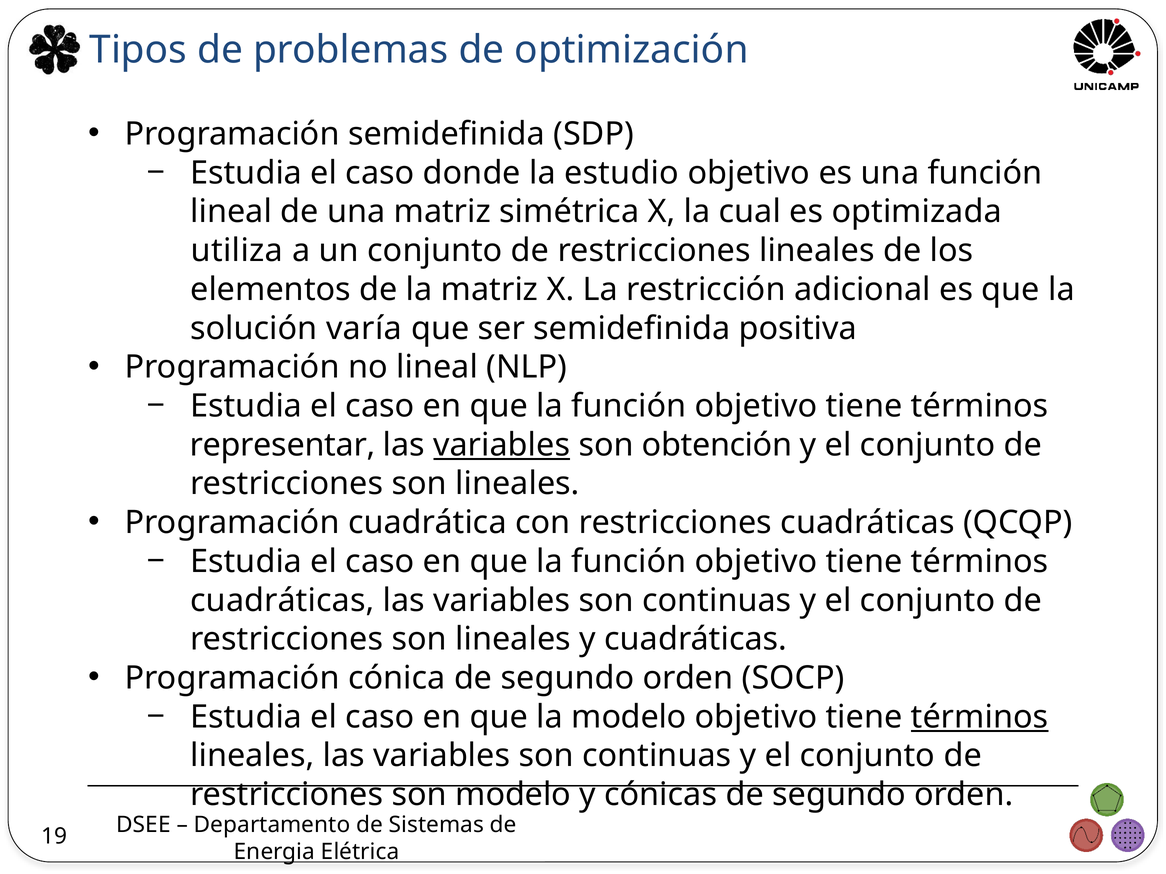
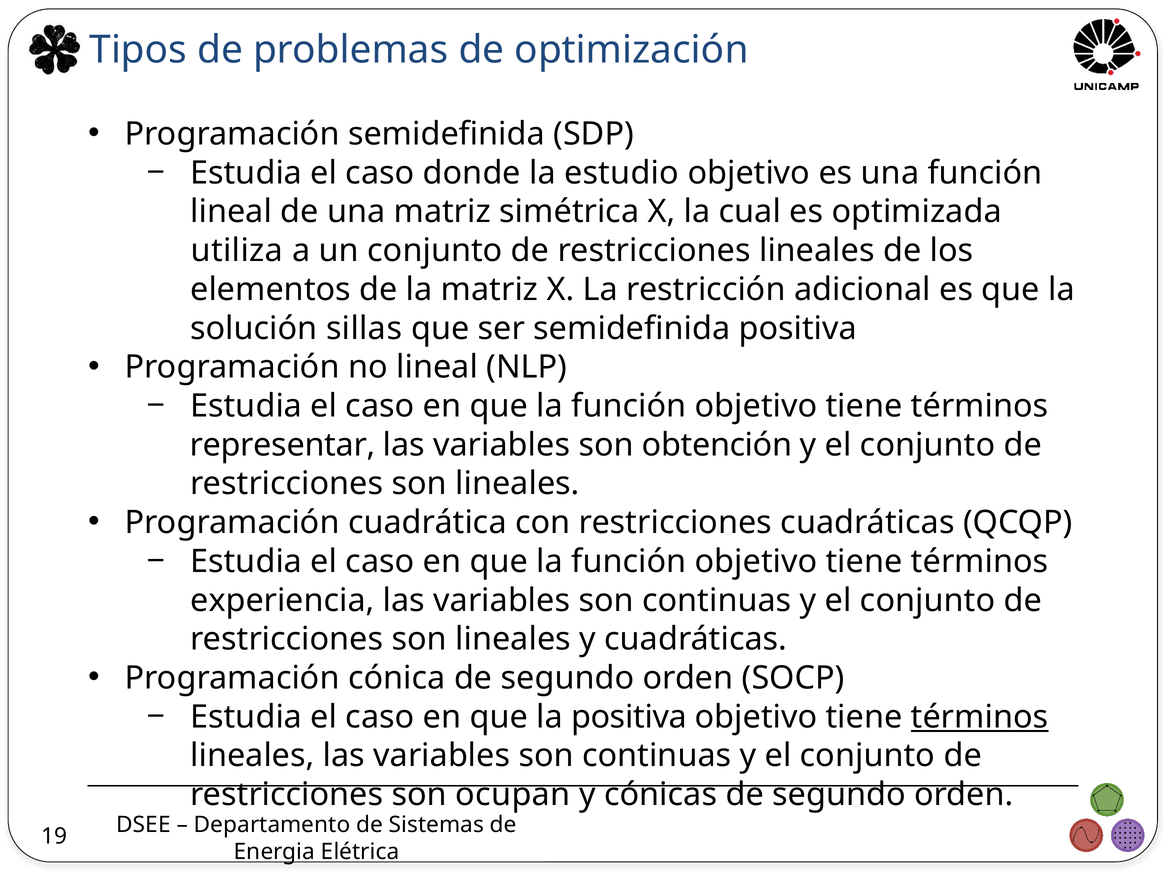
varía: varía -> sillas
variables at (502, 445) underline: present -> none
cuadráticas at (282, 601): cuadráticas -> experiencia
la modelo: modelo -> positiva
son modelo: modelo -> ocupan
